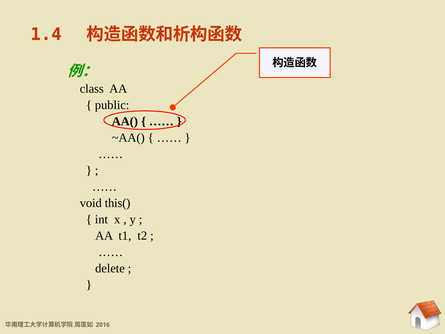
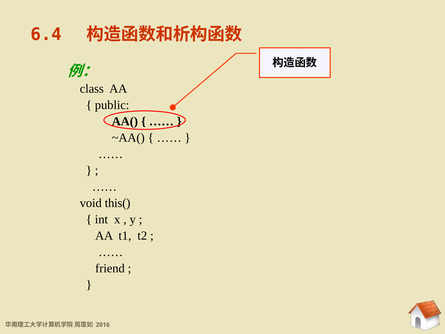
1.4: 1.4 -> 6.4
delete: delete -> friend
